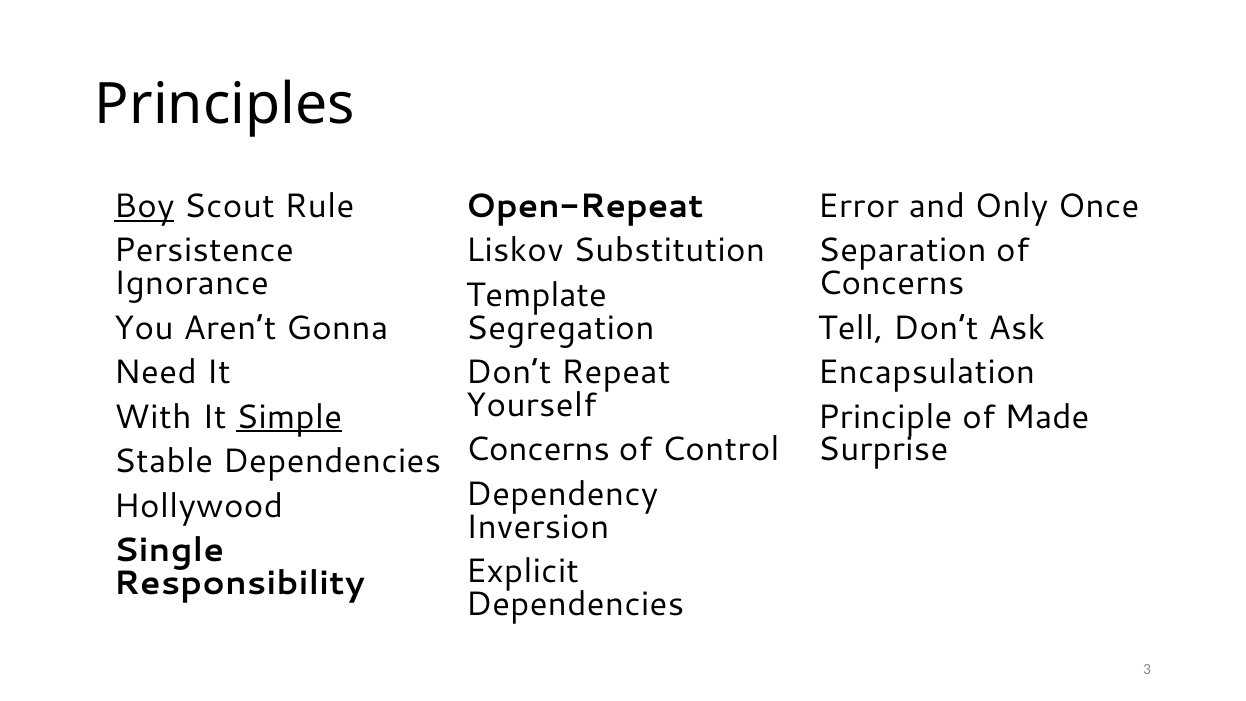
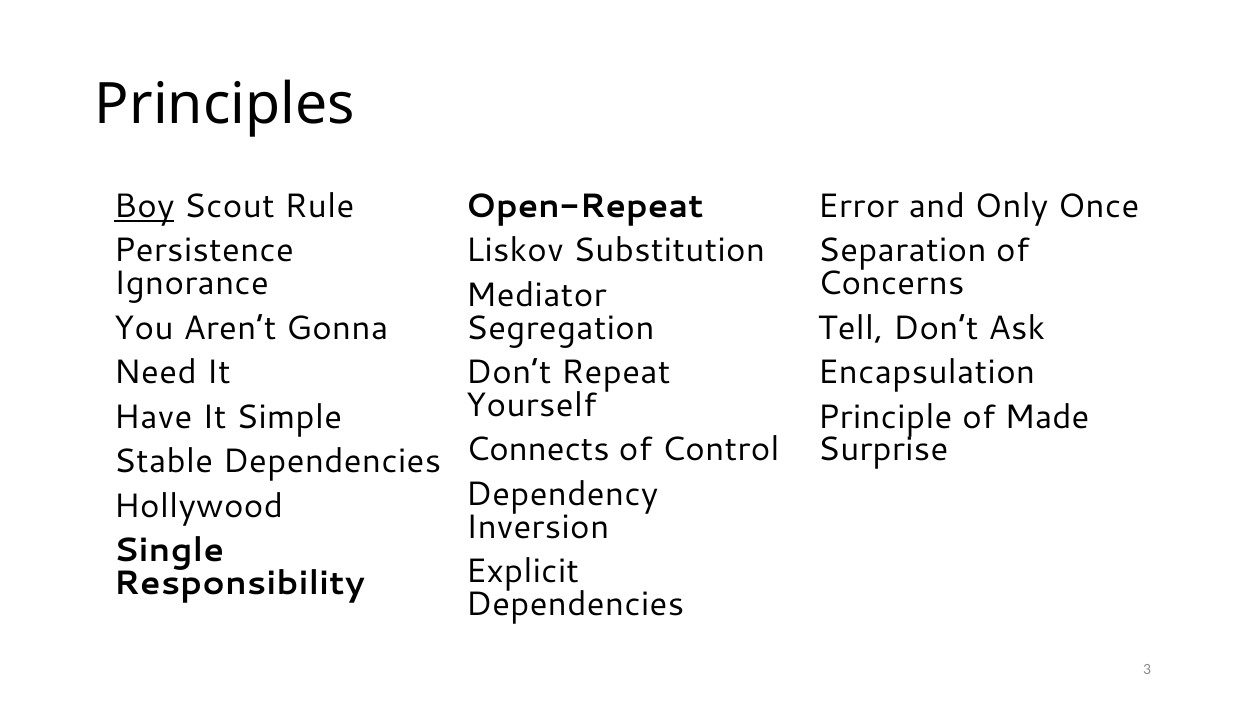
Template: Template -> Mediator
With: With -> Have
Simple underline: present -> none
Concerns at (538, 450): Concerns -> Connects
